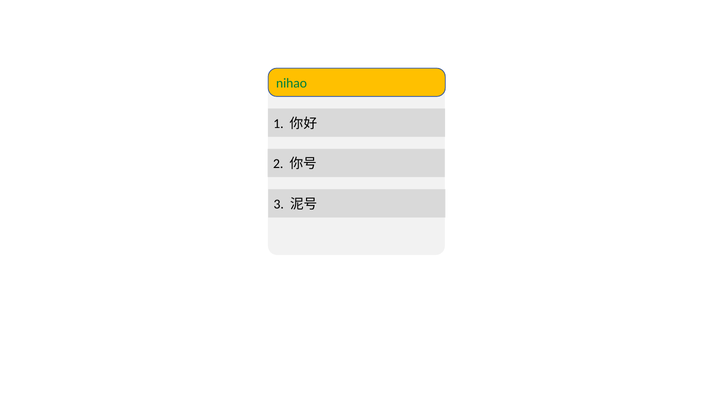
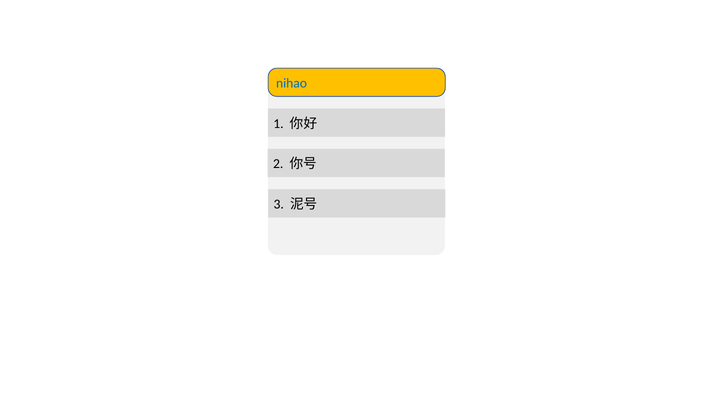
nihao colour: green -> blue
